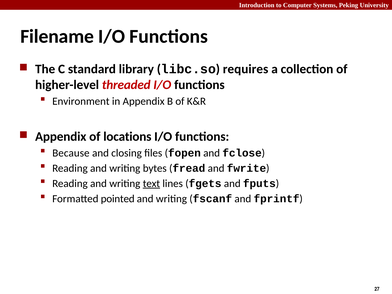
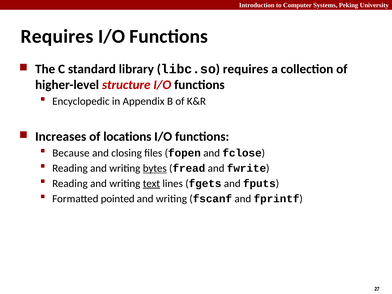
Filename at (57, 36): Filename -> Requires
threaded: threaded -> structure
Environment: Environment -> Encyclopedic
Appendix at (61, 137): Appendix -> Increases
bytes underline: none -> present
